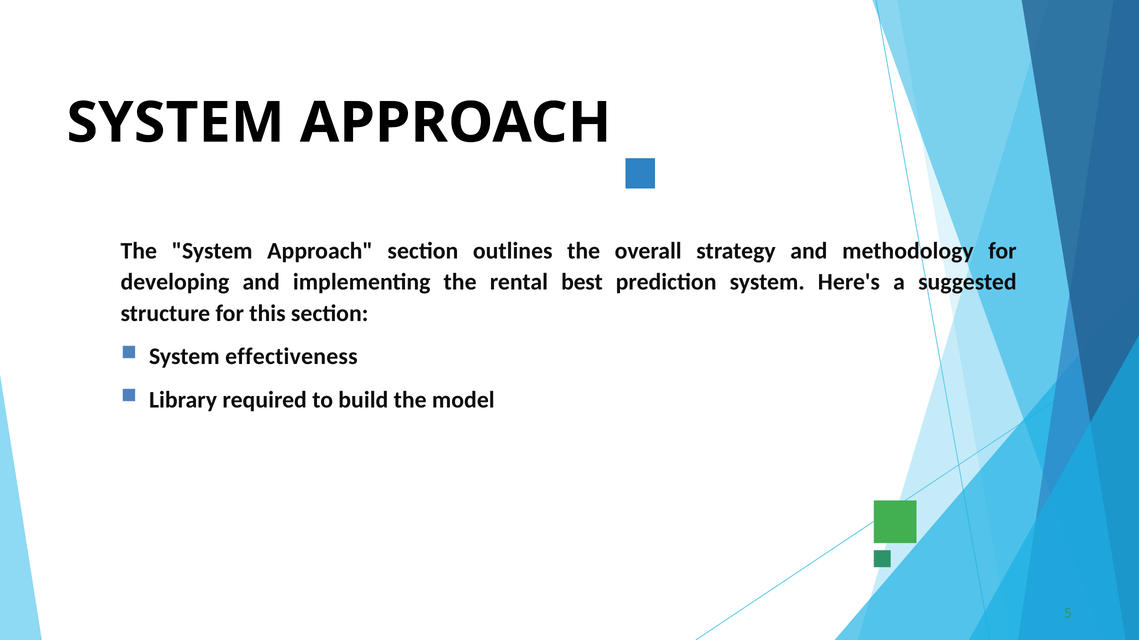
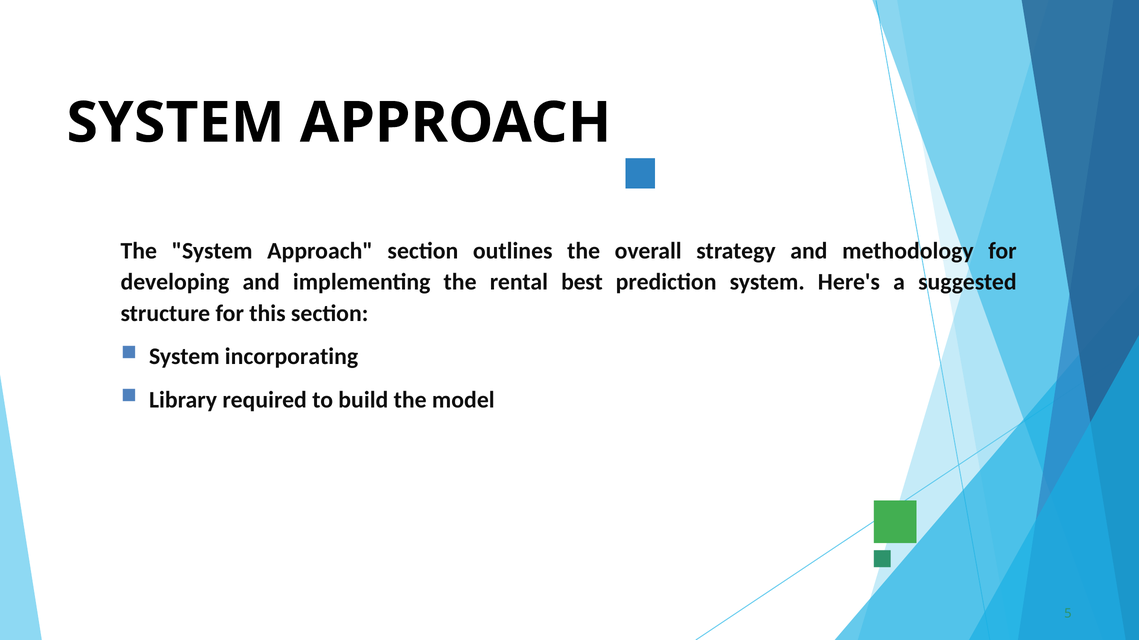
effectiveness: effectiveness -> incorporating
